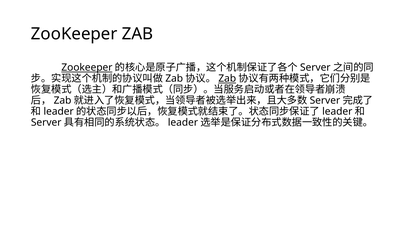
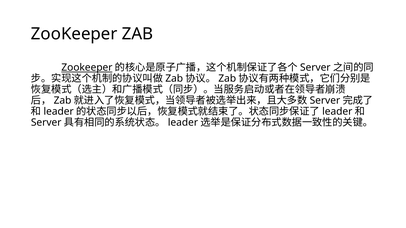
Zab at (227, 79) underline: present -> none
